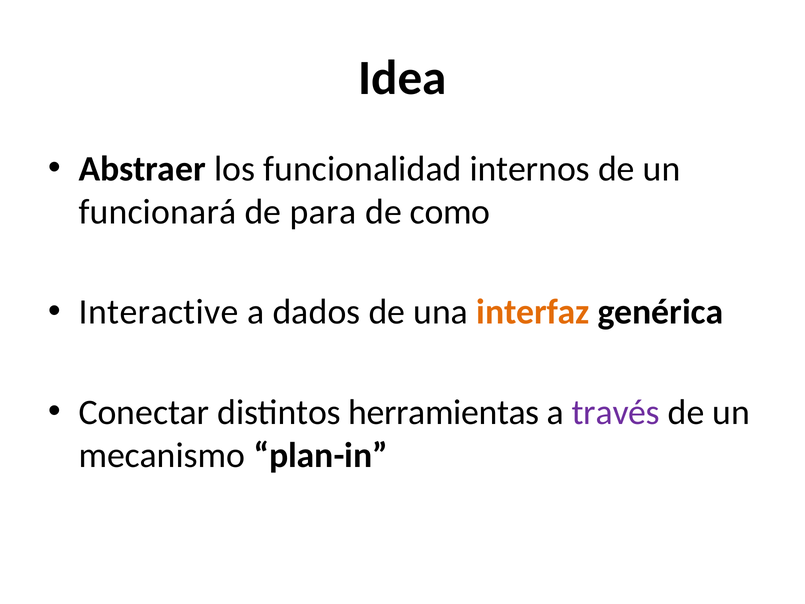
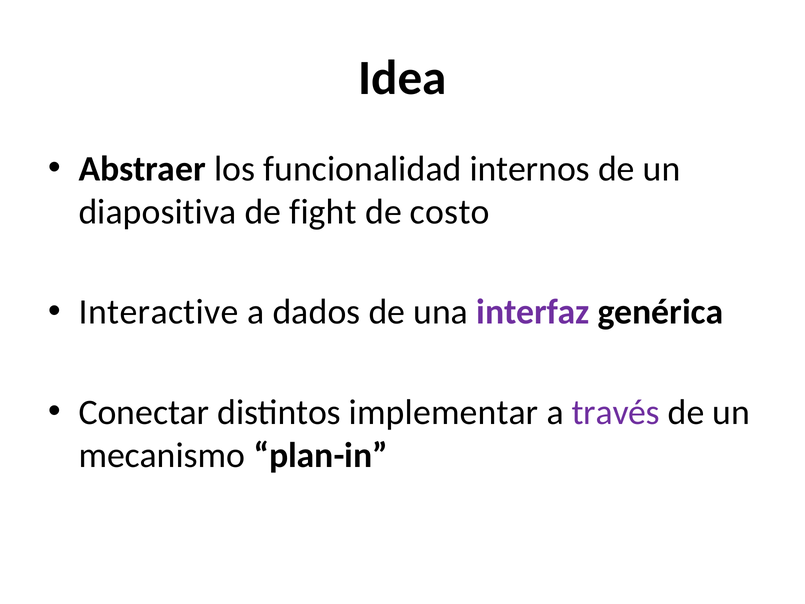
funcionará: funcionará -> diapositiva
para: para -> fight
como: como -> costo
interfaz colour: orange -> purple
herramientas: herramientas -> implementar
